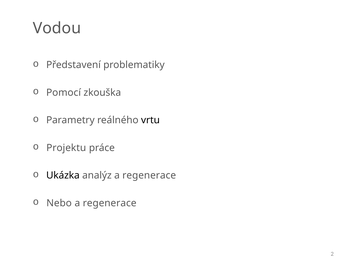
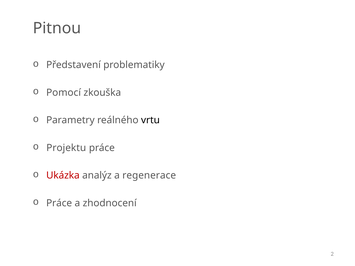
Vodou: Vodou -> Pitnou
Ukázka colour: black -> red
Nebo at (59, 203): Nebo -> Práce
regenerace at (110, 203): regenerace -> zhodnocení
